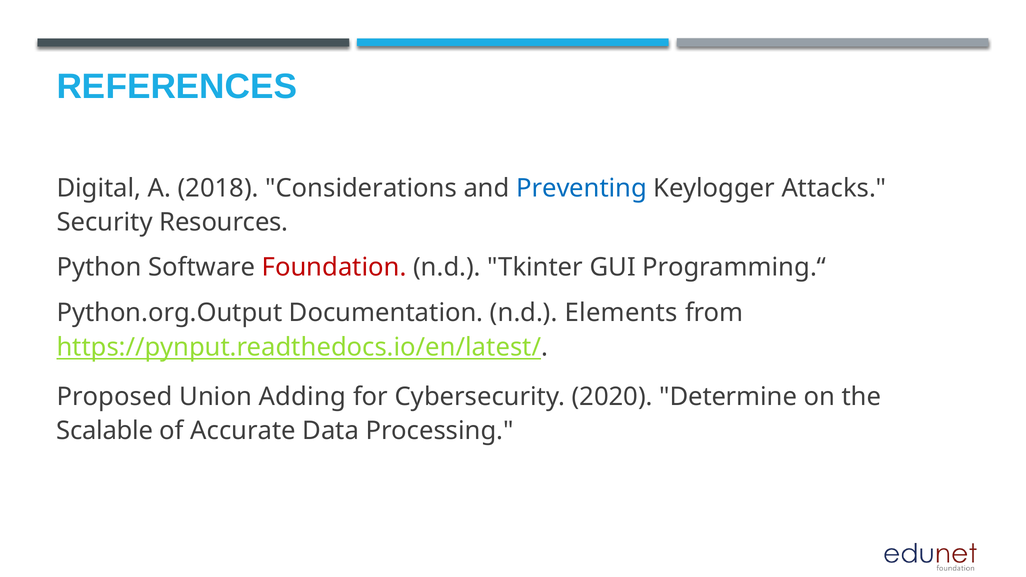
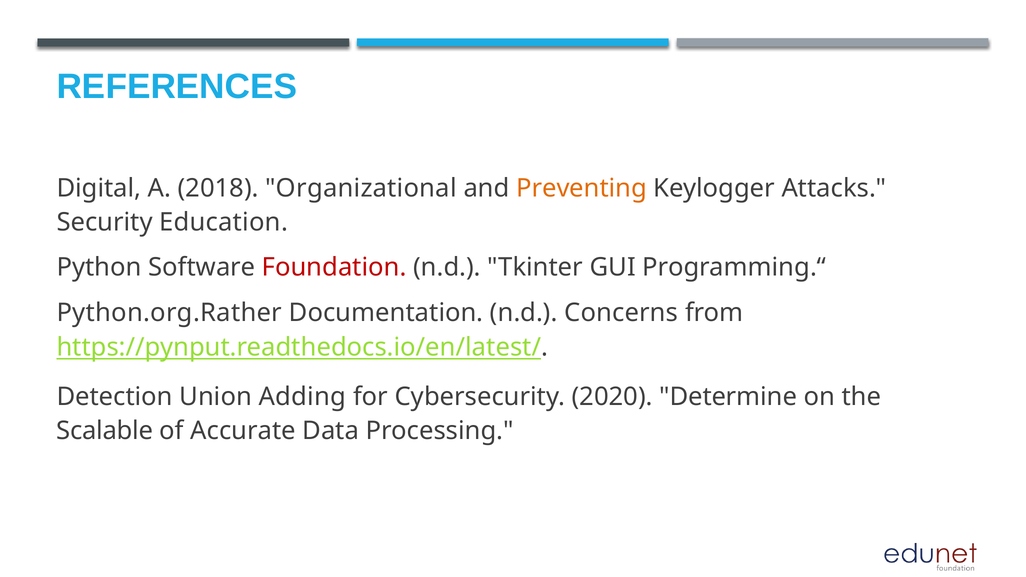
Considerations: Considerations -> Organizational
Preventing colour: blue -> orange
Resources: Resources -> Education
Python.org.Output: Python.org.Output -> Python.org.Rather
Elements: Elements -> Concerns
Proposed: Proposed -> Detection
